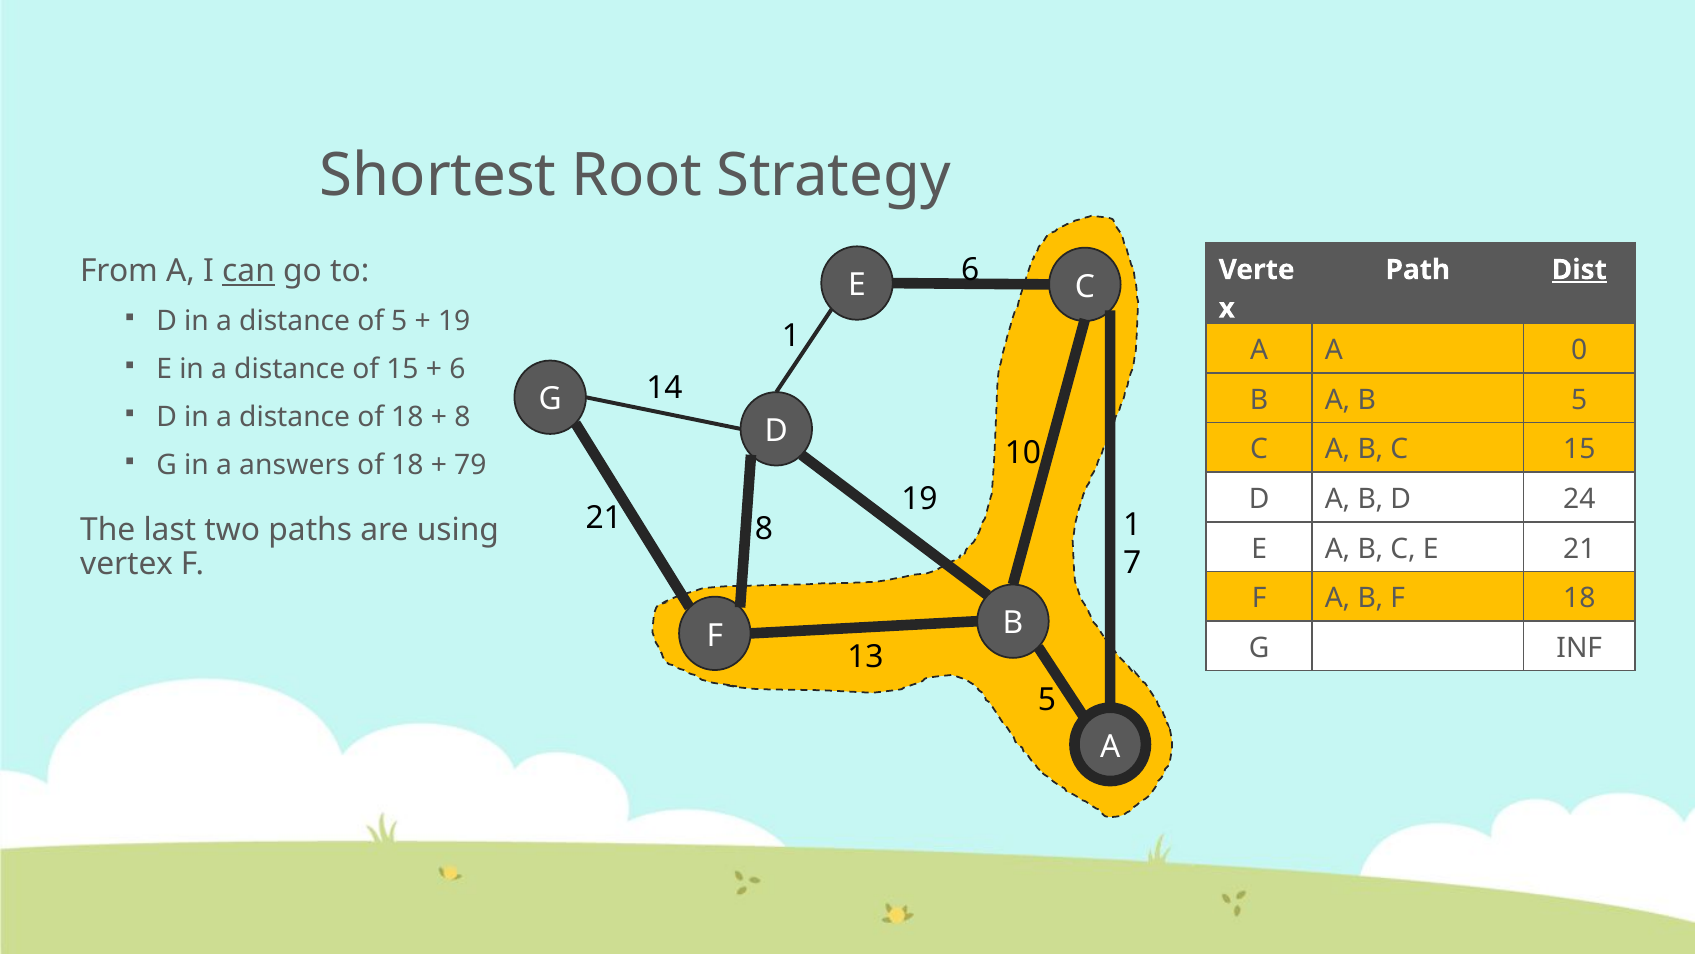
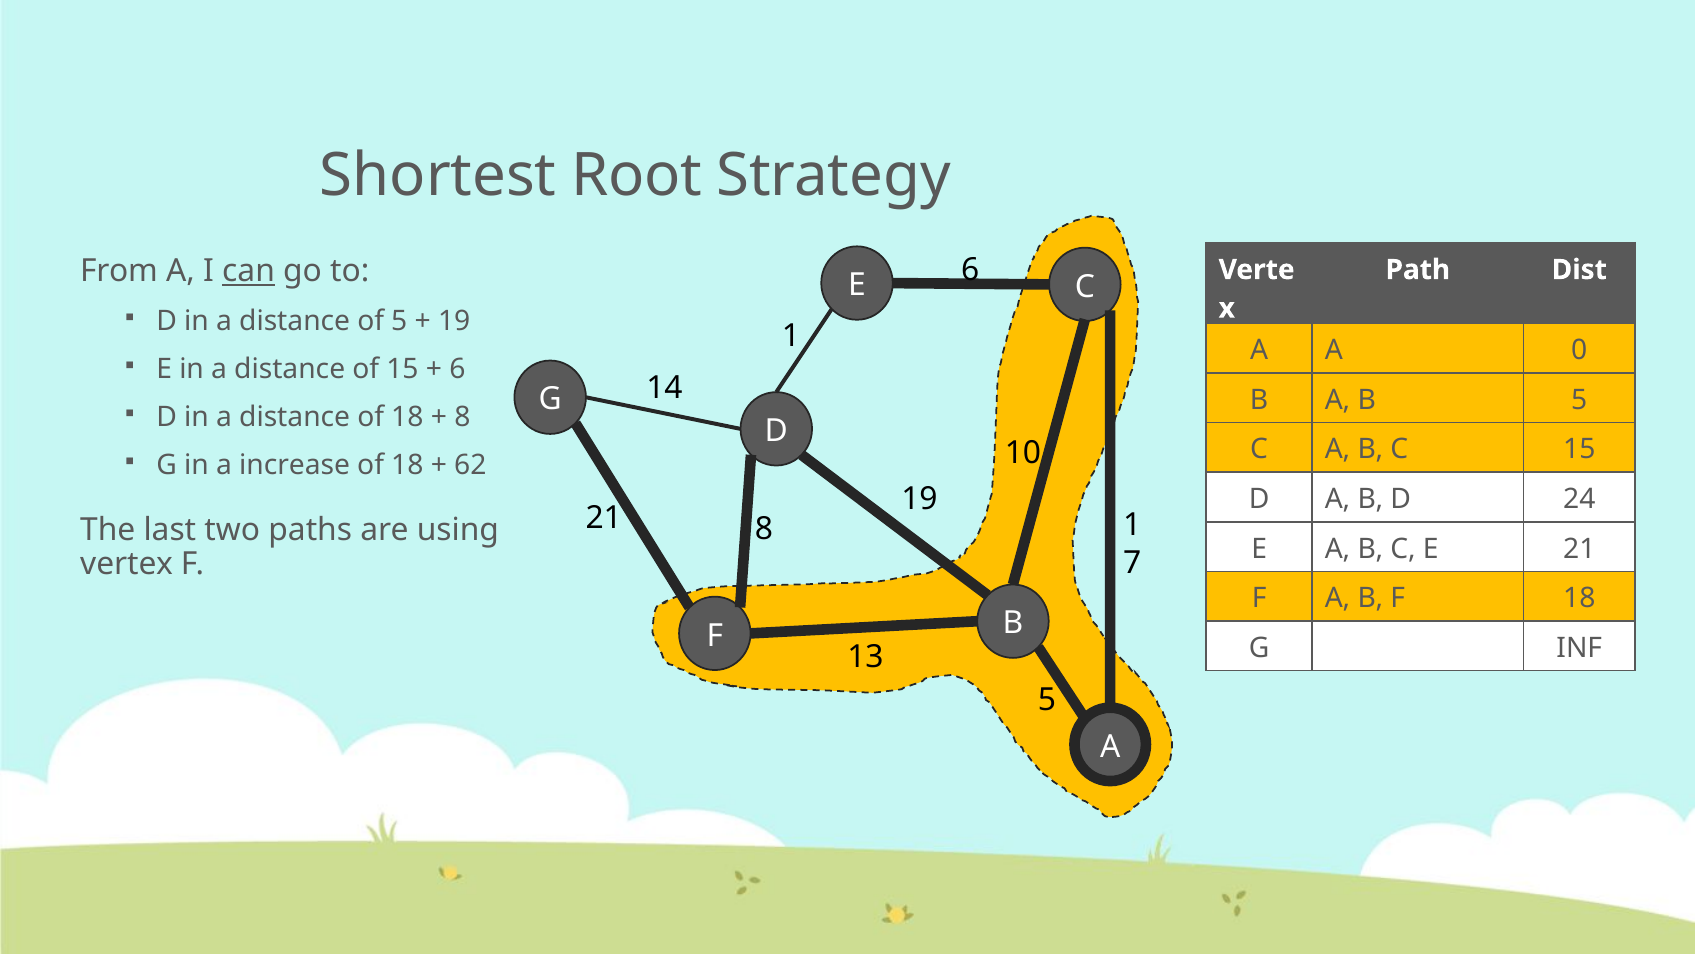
Dist underline: present -> none
answers: answers -> increase
79: 79 -> 62
